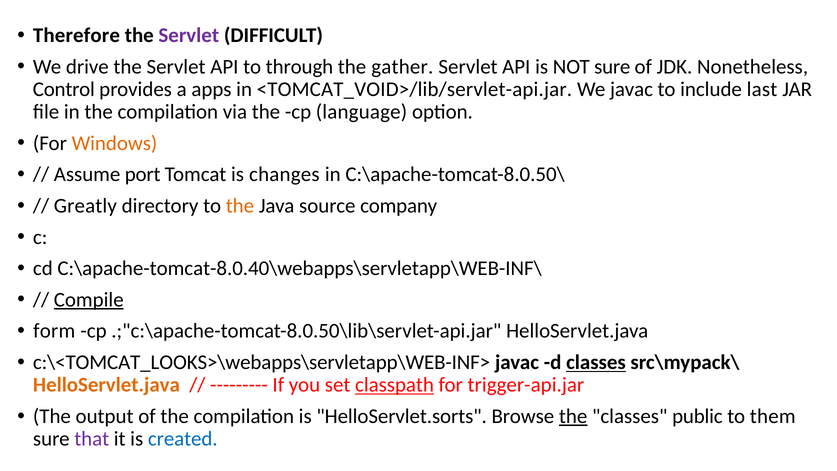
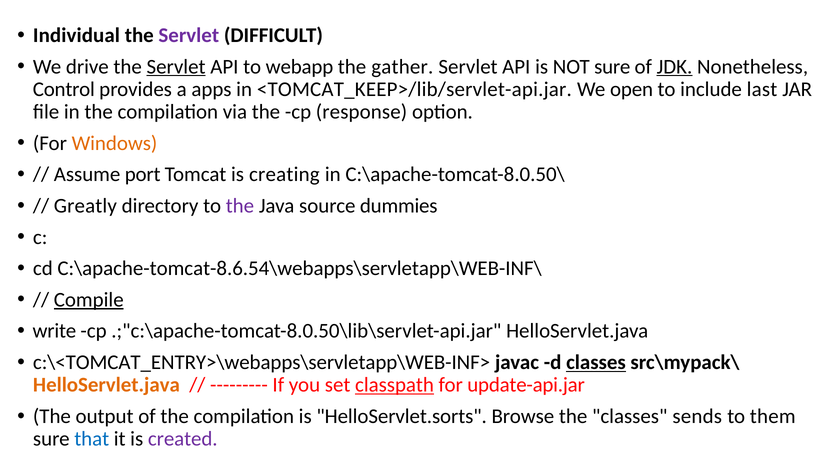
Therefore: Therefore -> Individual
Servlet at (176, 67) underline: none -> present
through: through -> webapp
JDK underline: none -> present
<TOMCAT_VOID>/lib/servlet-api.jar: <TOMCAT_VOID>/lib/servlet-api.jar -> <TOMCAT_KEEP>/lib/servlet-api.jar
We javac: javac -> open
language: language -> response
changes: changes -> creating
the at (240, 206) colour: orange -> purple
company: company -> dummies
C:\apache-tomcat-8.0.40\webapps\servletapp\WEB-INF\: C:\apache-tomcat-8.0.40\webapps\servletapp\WEB-INF\ -> C:\apache-tomcat-8.6.54\webapps\servletapp\WEB-INF\
form: form -> write
c:\<TOMCAT_LOOKS>\webapps\servletapp\WEB-INF>: c:\<TOMCAT_LOOKS>\webapps\servletapp\WEB-INF> -> c:\<TOMCAT_ENTRY>\webapps\servletapp\WEB-INF>
trigger-api.jar: trigger-api.jar -> update-api.jar
the at (573, 416) underline: present -> none
public: public -> sends
that colour: purple -> blue
created colour: blue -> purple
